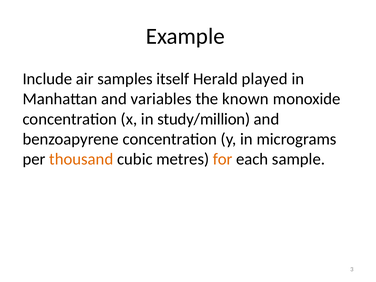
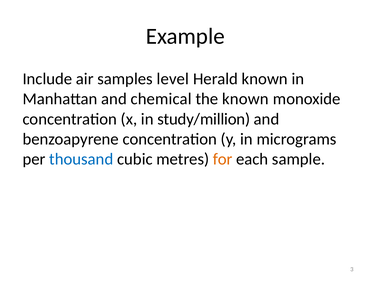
itself: itself -> level
Herald played: played -> known
variables: variables -> chemical
thousand colour: orange -> blue
